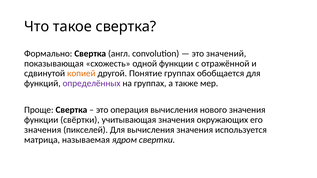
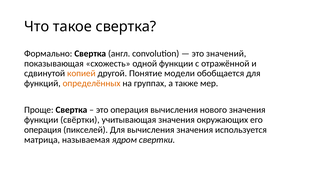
Понятие группах: группах -> модели
определённых colour: purple -> orange
значения at (43, 130): значения -> операция
